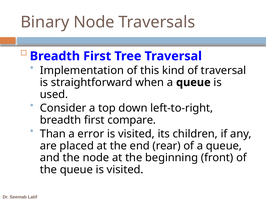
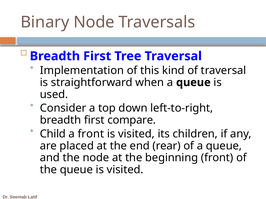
Than: Than -> Child
a error: error -> front
